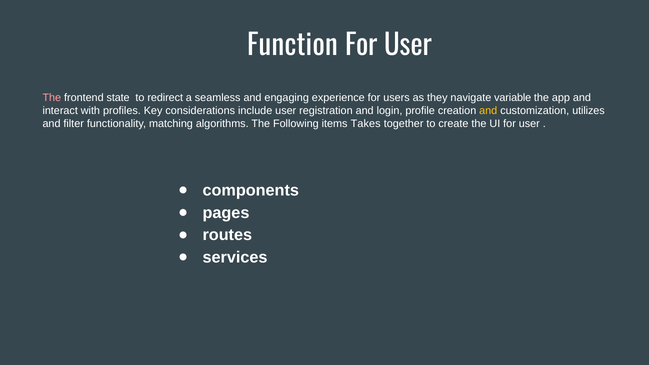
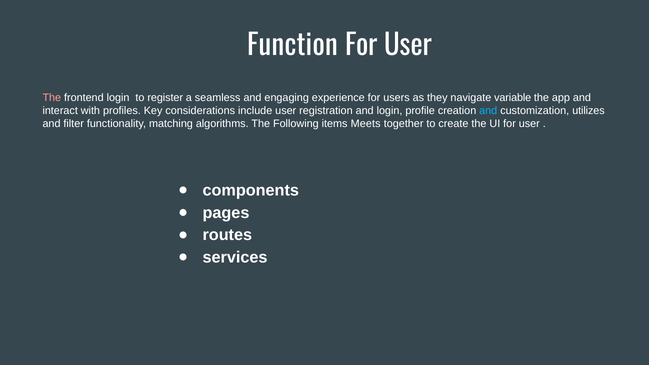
frontend state: state -> login
redirect: redirect -> register
and at (488, 111) colour: yellow -> light blue
Takes: Takes -> Meets
